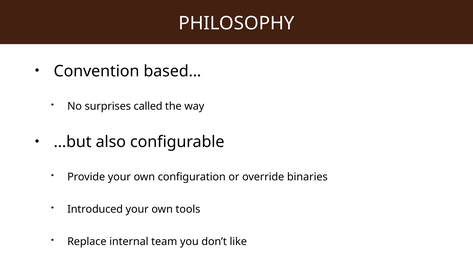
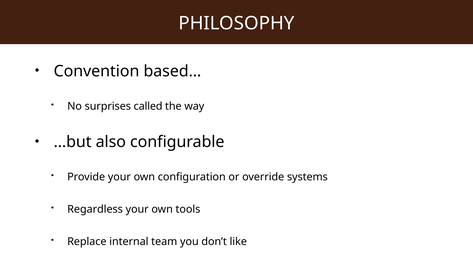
binaries: binaries -> systems
Introduced: Introduced -> Regardless
